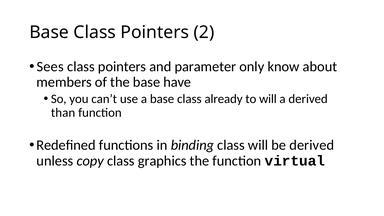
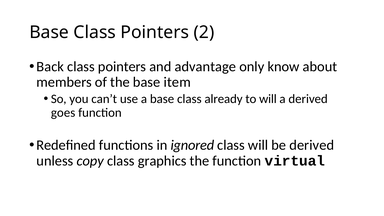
Sees: Sees -> Back
parameter: parameter -> advantage
have: have -> item
than: than -> goes
binding: binding -> ignored
